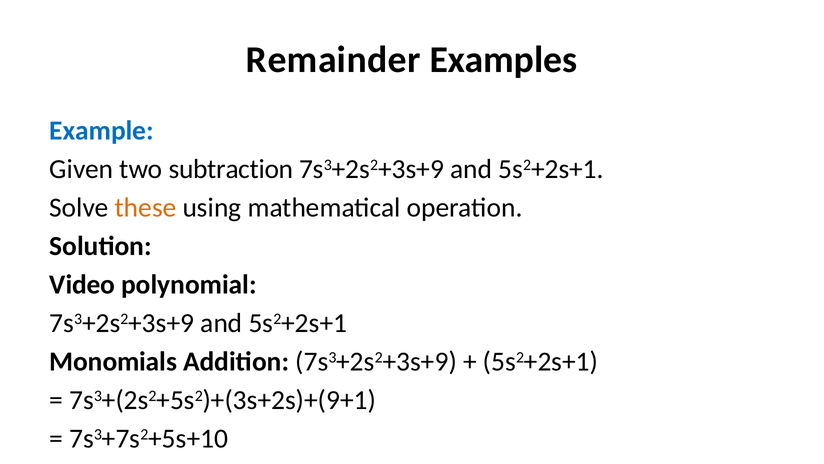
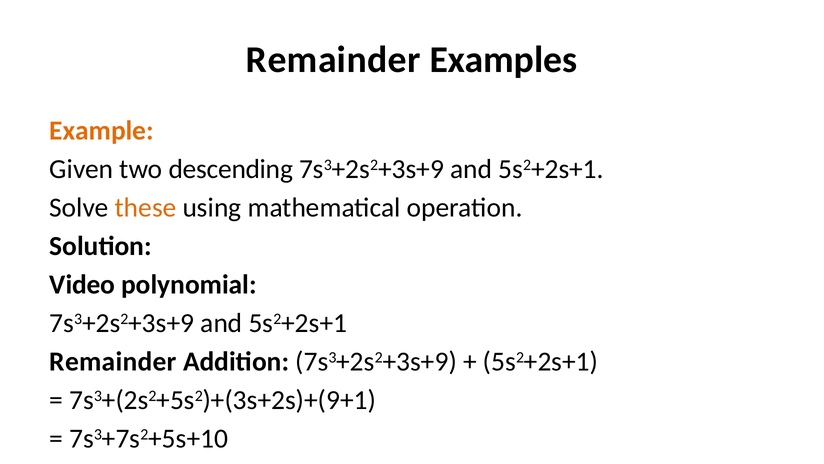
Example colour: blue -> orange
two subtraction: subtraction -> descending
Monomials at (113, 361): Monomials -> Remainder
